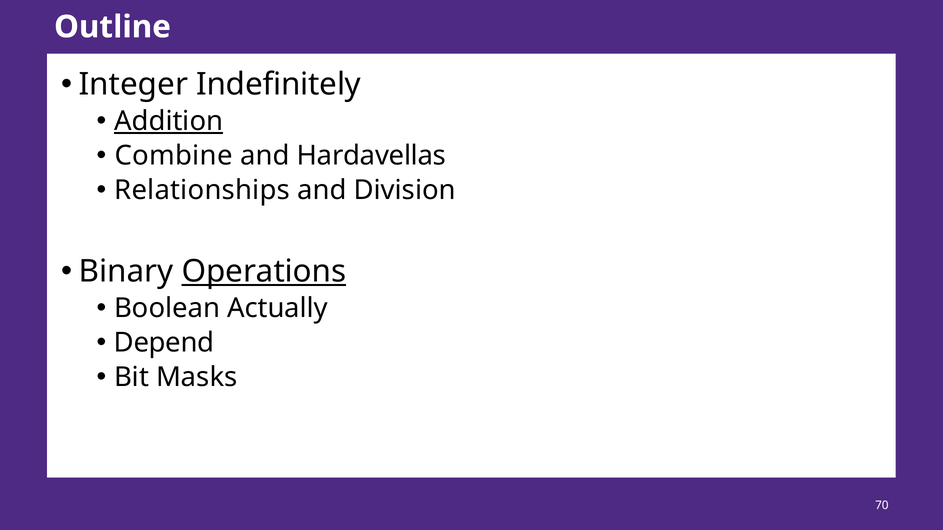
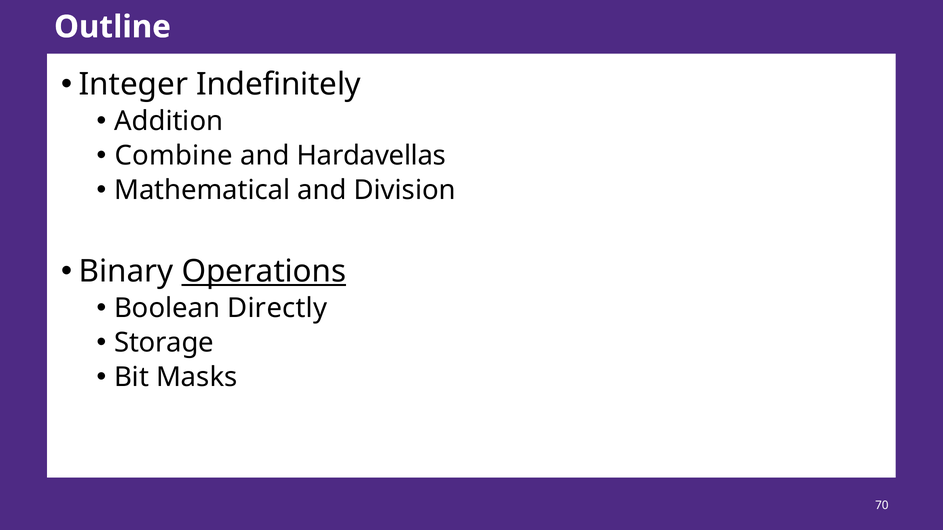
Addition underline: present -> none
Relationships: Relationships -> Mathematical
Actually: Actually -> Directly
Depend: Depend -> Storage
